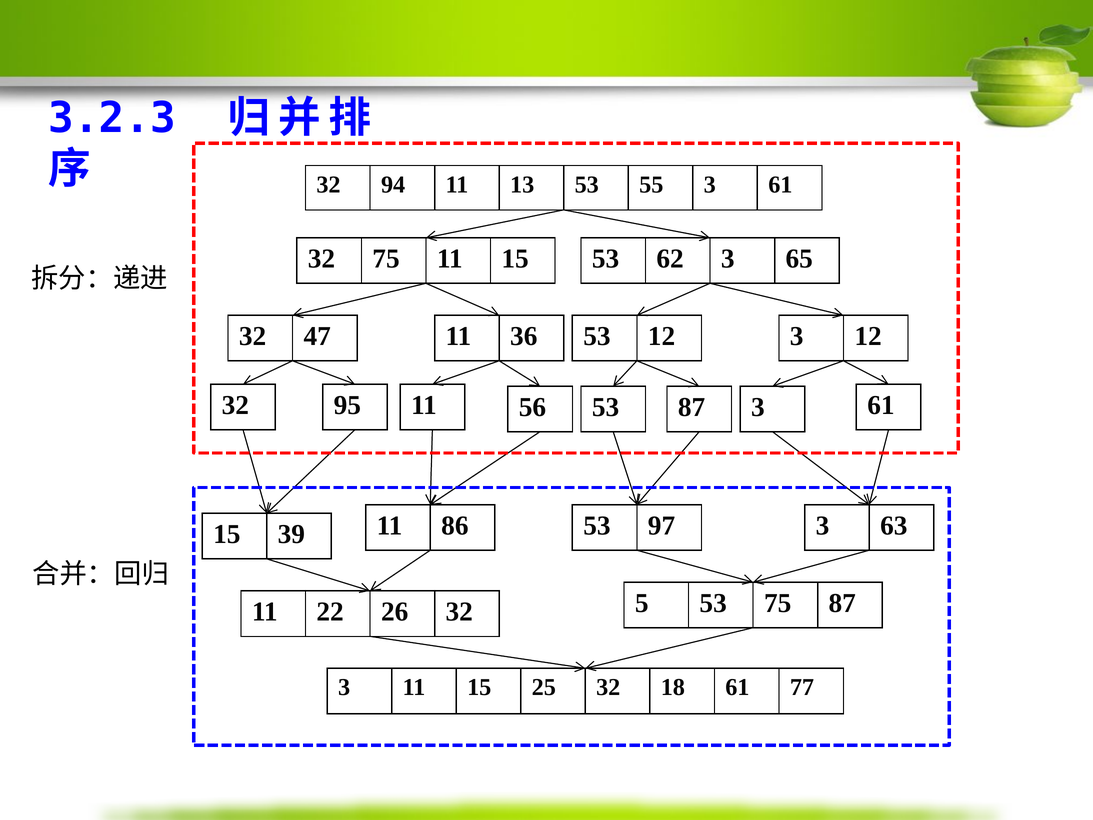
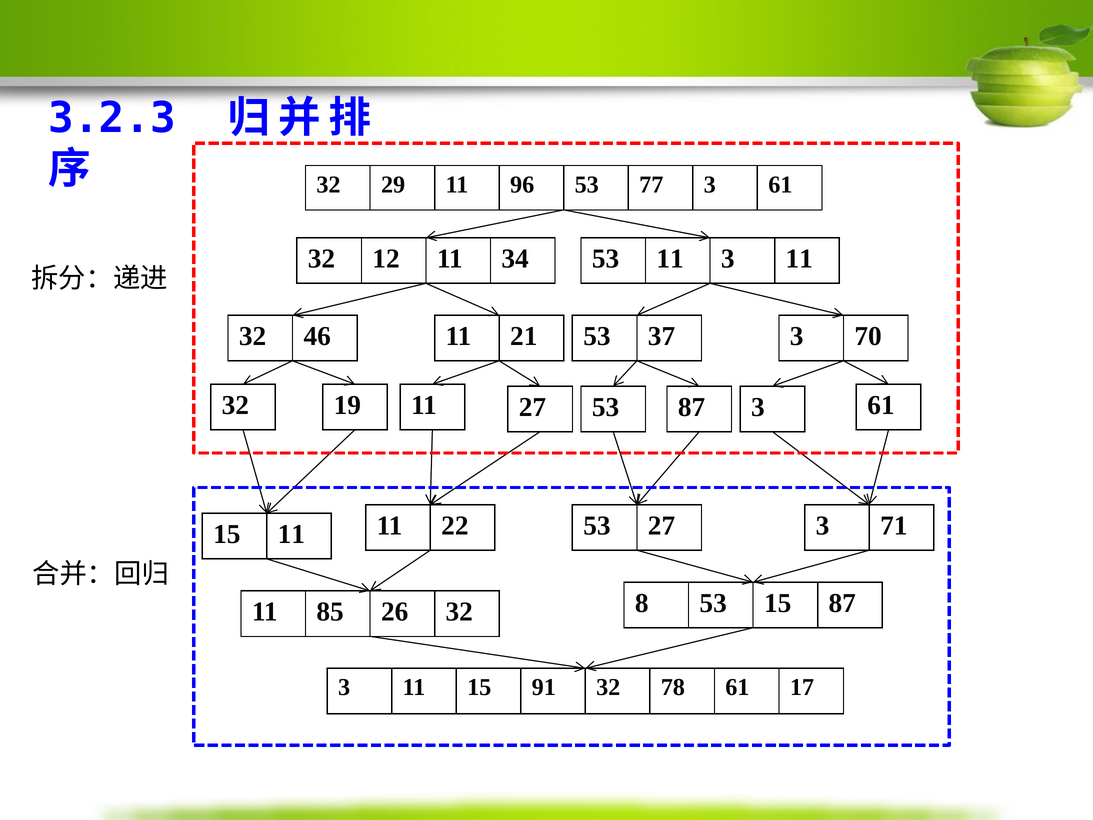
94: 94 -> 29
13: 13 -> 96
55: 55 -> 77
32 75: 75 -> 12
15 at (515, 259): 15 -> 34
62 at (670, 259): 62 -> 11
65 at (799, 259): 65 -> 11
47: 47 -> 46
36: 36 -> 21
53 12: 12 -> 37
3 12: 12 -> 70
95: 95 -> 19
11 56: 56 -> 27
15 39: 39 -> 11
86: 86 -> 22
53 97: 97 -> 27
63: 63 -> 71
22: 22 -> 85
5: 5 -> 8
53 75: 75 -> 15
25: 25 -> 91
18: 18 -> 78
77: 77 -> 17
